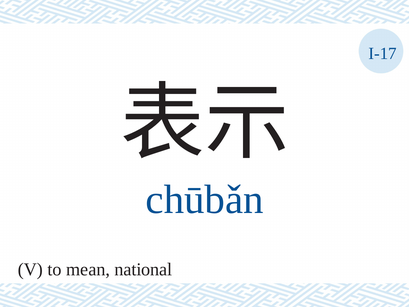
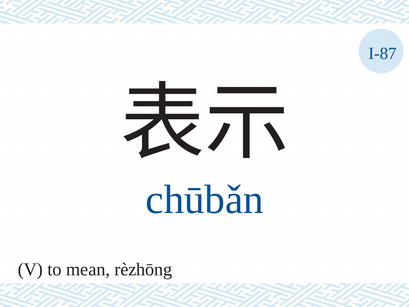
I-17: I-17 -> I-87
national: national -> rèzhōng
